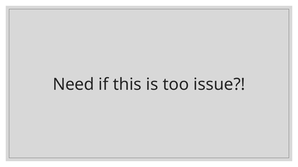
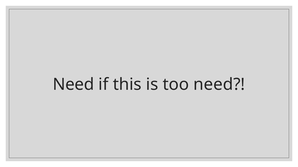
too issue: issue -> need
